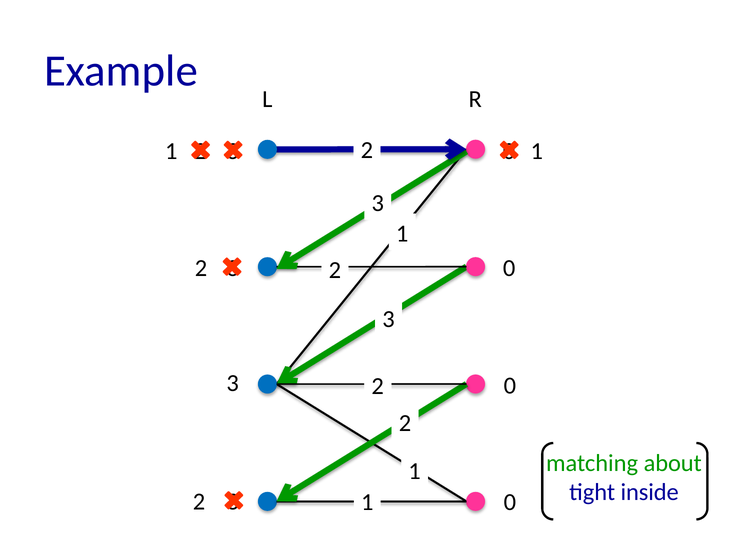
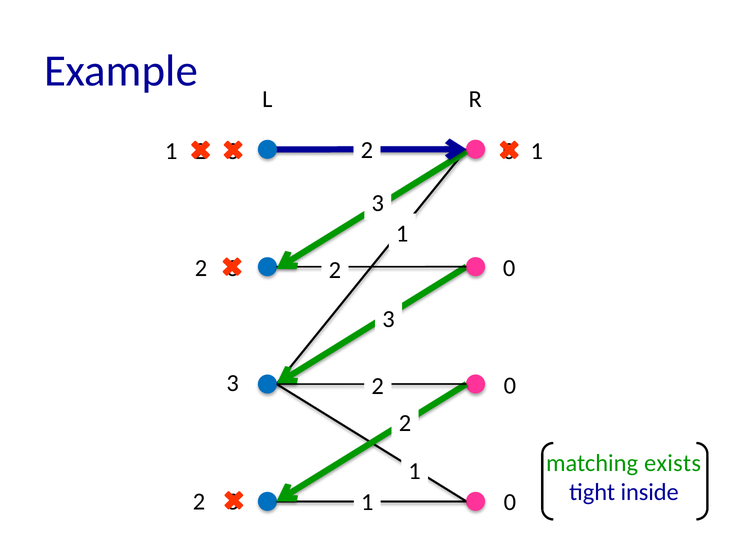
about: about -> exists
